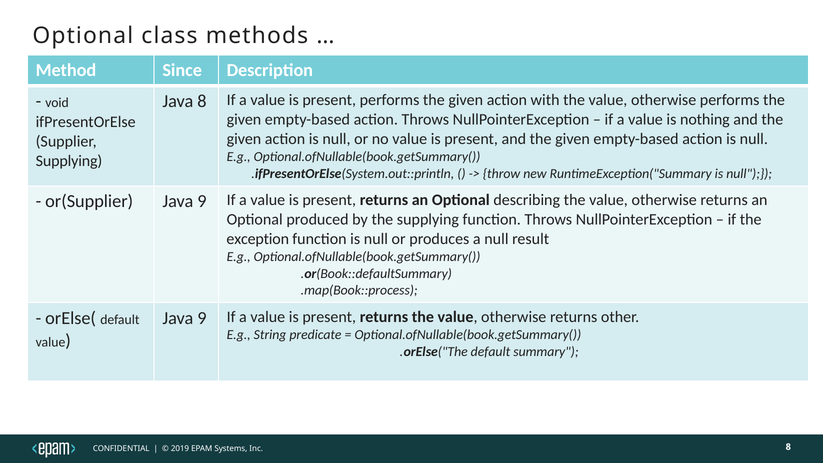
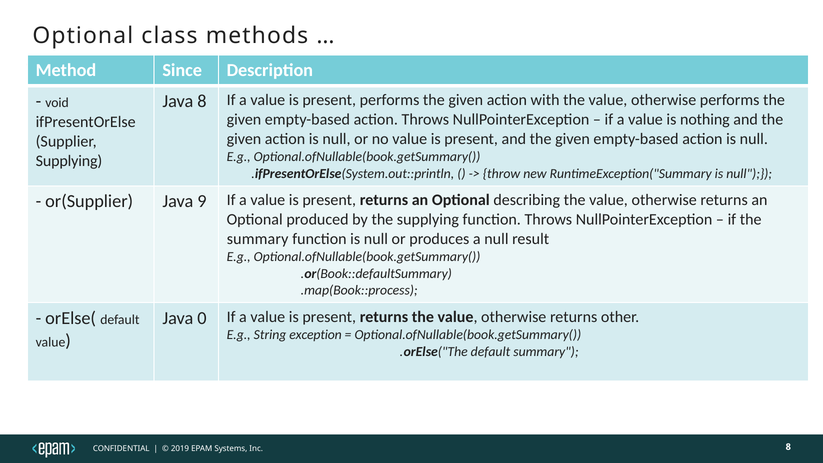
exception at (258, 239): exception -> summary
9 at (202, 318): 9 -> 0
predicate: predicate -> exception
